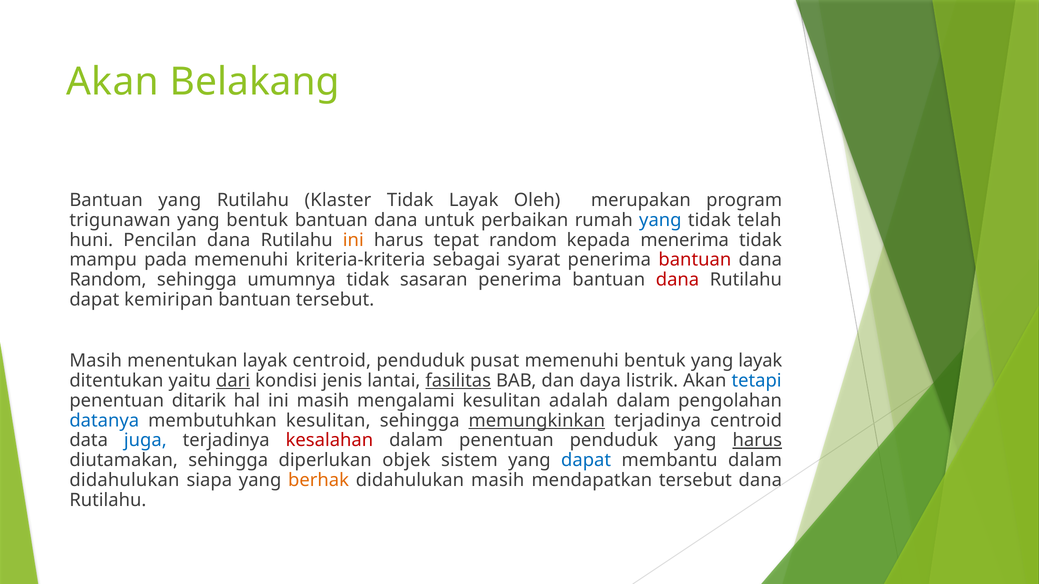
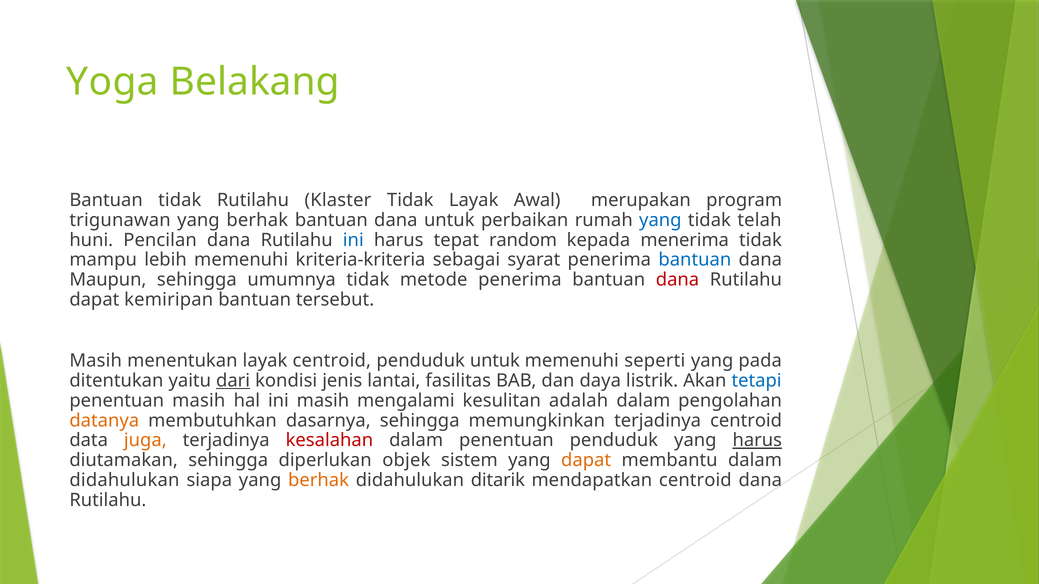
Akan at (112, 82): Akan -> Yoga
Bantuan yang: yang -> tidak
Oleh: Oleh -> Awal
bentuk at (257, 220): bentuk -> berhak
ini at (353, 240) colour: orange -> blue
pada: pada -> lebih
bantuan at (695, 260) colour: red -> blue
Random at (108, 280): Random -> Maupun
sasaran: sasaran -> metode
penduduk pusat: pusat -> untuk
memenuhi bentuk: bentuk -> seperti
yang layak: layak -> pada
fasilitas underline: present -> none
penentuan ditarik: ditarik -> masih
datanya colour: blue -> orange
membutuhkan kesulitan: kesulitan -> dasarnya
memungkinkan underline: present -> none
juga colour: blue -> orange
dapat at (586, 461) colour: blue -> orange
didahulukan masih: masih -> ditarik
mendapatkan tersebut: tersebut -> centroid
